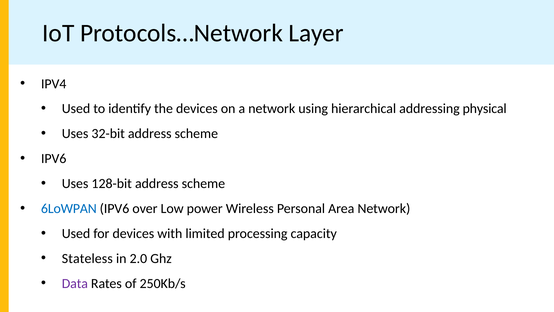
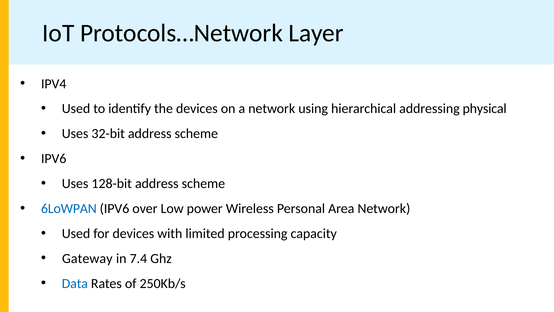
Stateless: Stateless -> Gateway
2.0: 2.0 -> 7.4
Data colour: purple -> blue
